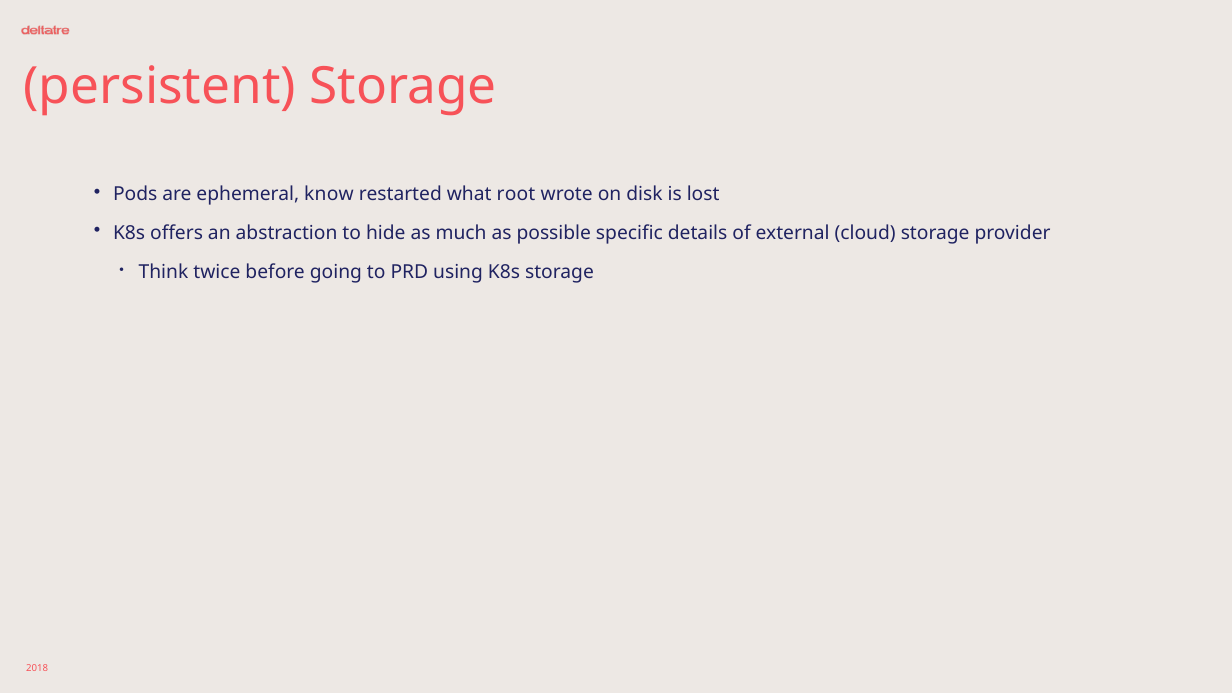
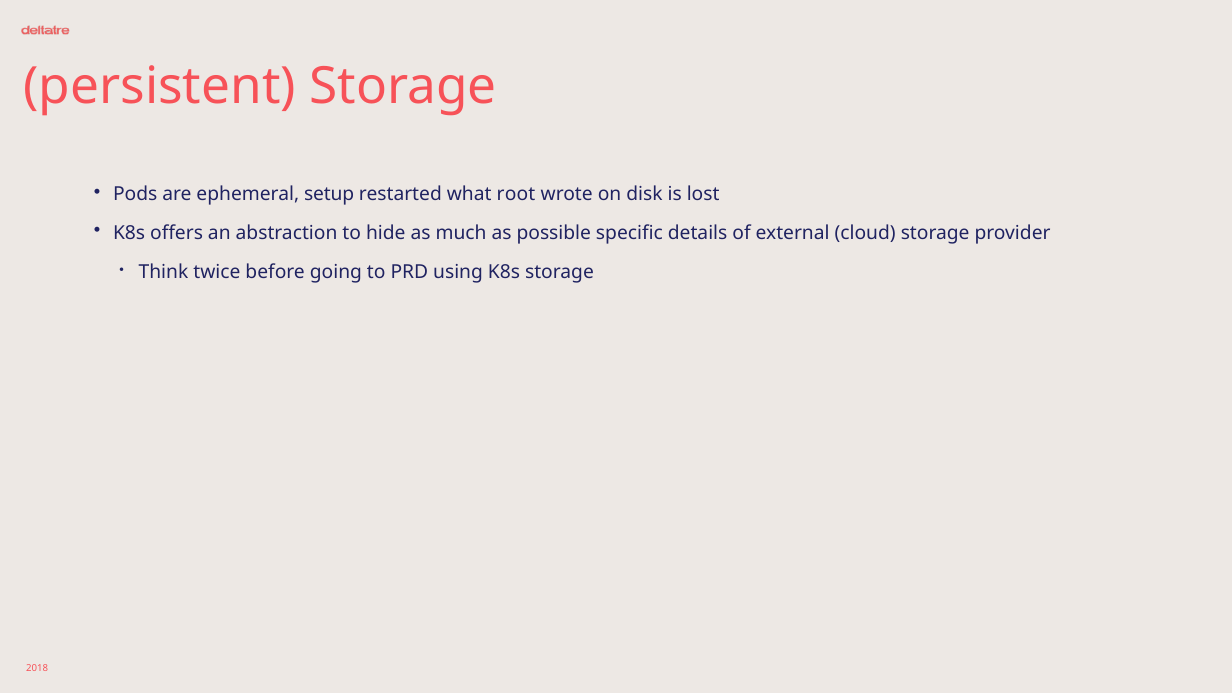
know: know -> setup
